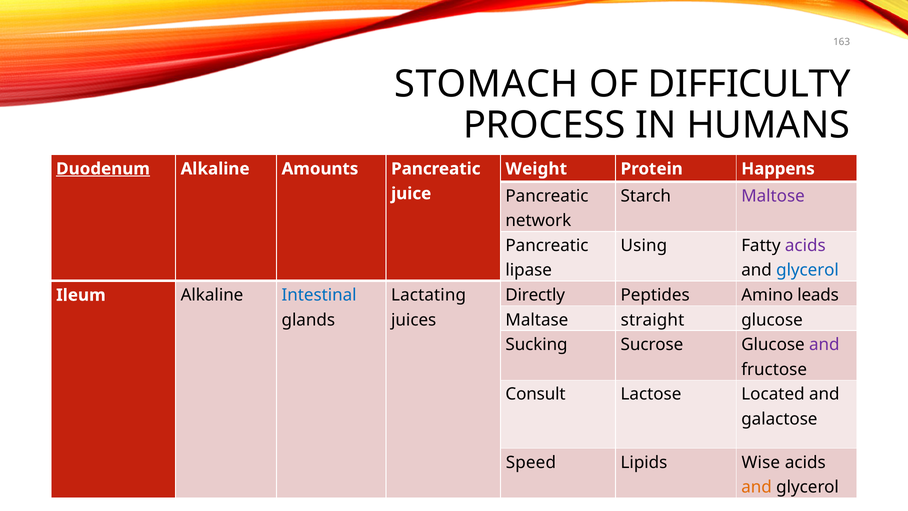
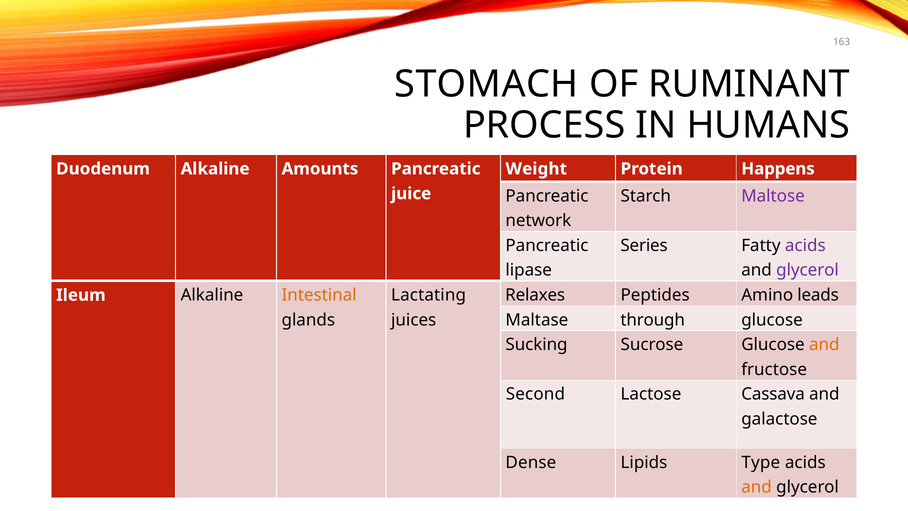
DIFFICULTY: DIFFICULTY -> RUMINANT
Duodenum underline: present -> none
Using: Using -> Series
glycerol at (808, 270) colour: blue -> purple
Directly: Directly -> Relaxes
Intestinal colour: blue -> orange
straight: straight -> through
and at (824, 345) colour: purple -> orange
Consult: Consult -> Second
Located: Located -> Cassava
Speed: Speed -> Dense
Wise: Wise -> Type
